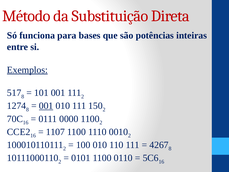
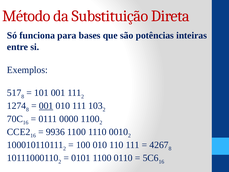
Exemplos underline: present -> none
150: 150 -> 103
1107: 1107 -> 9936
